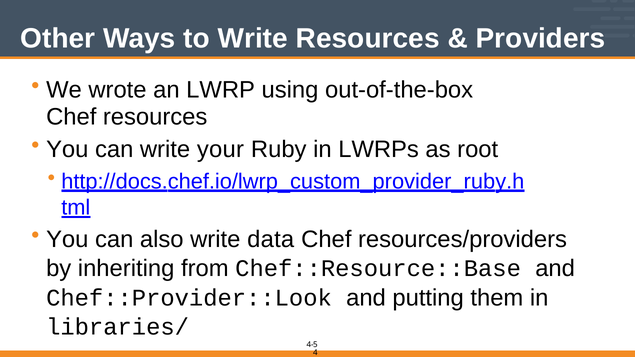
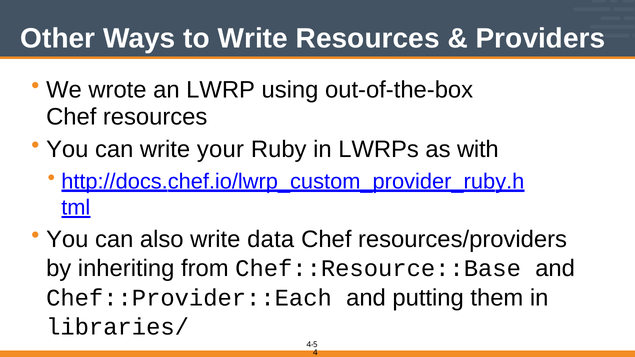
root: root -> with
Chef::Provider::Look: Chef::Provider::Look -> Chef::Provider::Each
